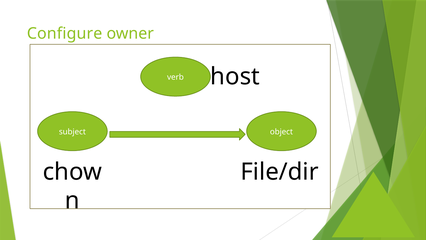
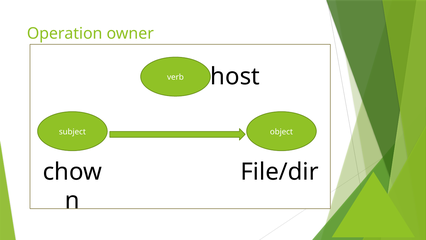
Configure: Configure -> Operation
